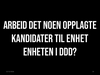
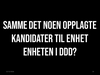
ARBEID: ARBEID -> SAMME
